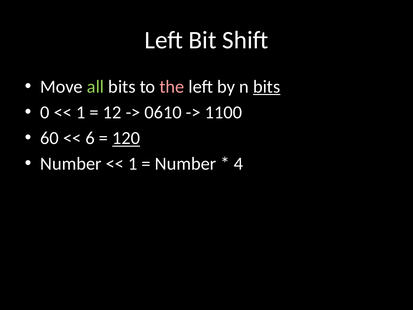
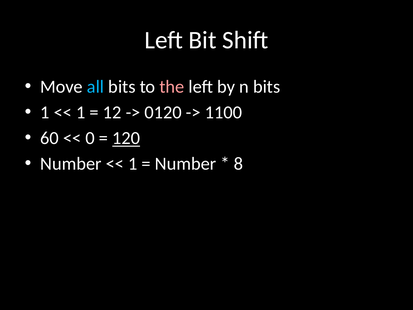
all colour: light green -> light blue
bits at (267, 87) underline: present -> none
0 at (45, 112): 0 -> 1
0610: 0610 -> 0120
6: 6 -> 0
4: 4 -> 8
